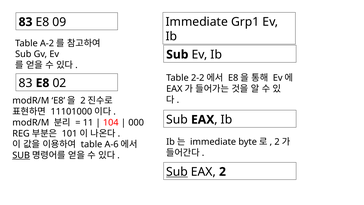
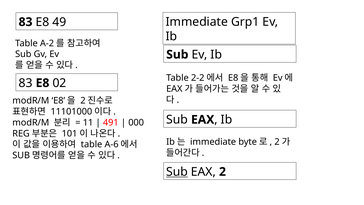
09: 09 -> 49
104: 104 -> 491
SUB at (21, 155) underline: present -> none
